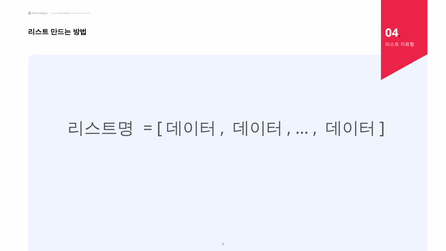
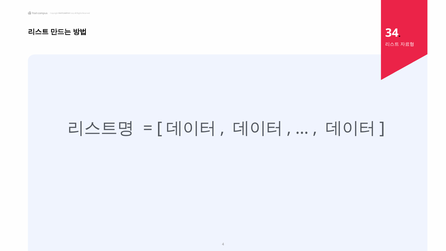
04: 04 -> 34
